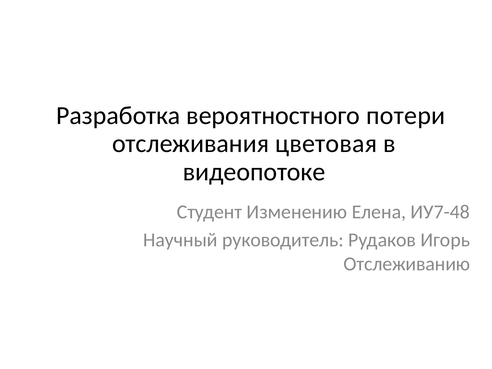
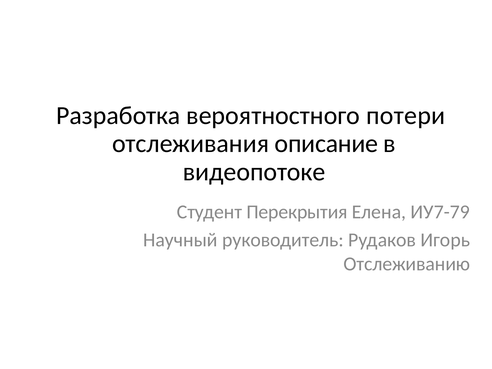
цветовая: цветовая -> описание
Изменению: Изменению -> Перекрытия
ИУ7-48: ИУ7-48 -> ИУ7-79
